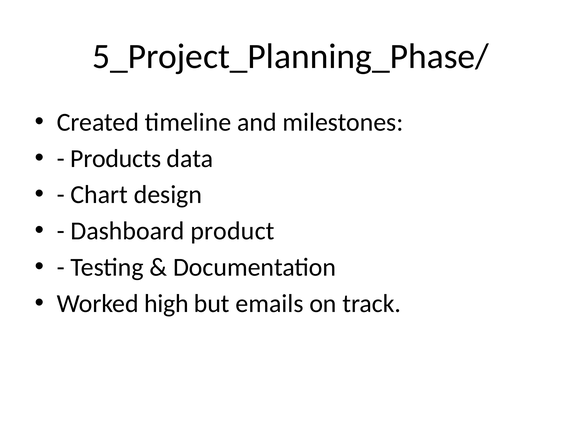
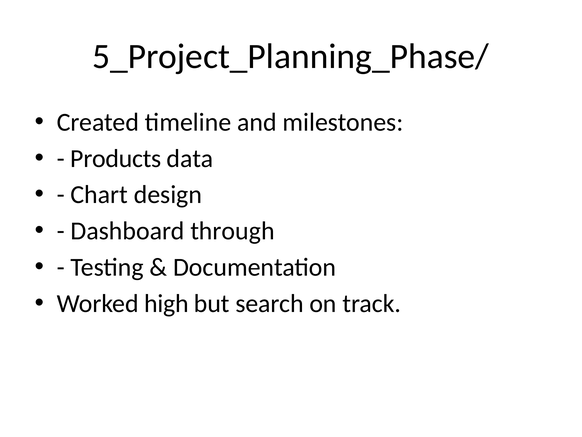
product: product -> through
emails: emails -> search
